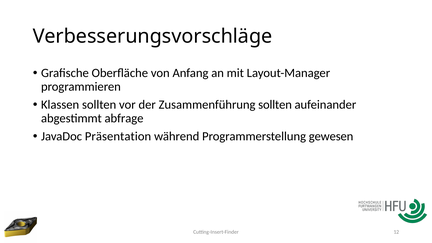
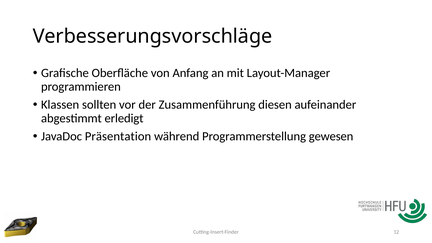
Zusammenführung sollten: sollten -> diesen
abfrage: abfrage -> erledigt
